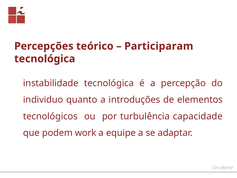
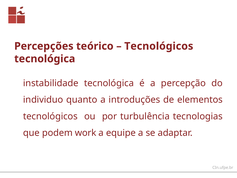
Participaram at (159, 46): Participaram -> Tecnológicos
capacidade: capacidade -> tecnologias
